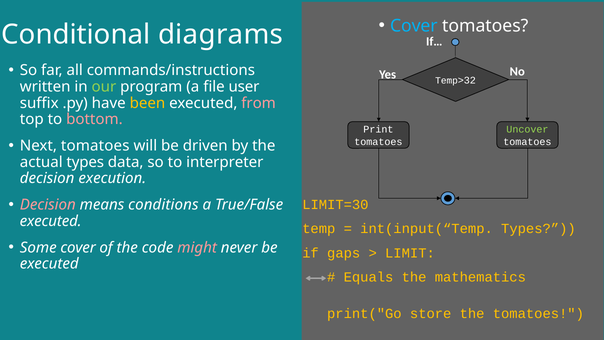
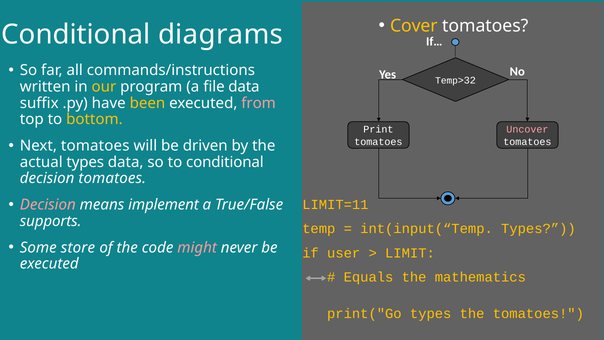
Cover at (414, 26) colour: light blue -> yellow
our colour: light green -> yellow
file user: user -> data
bottom colour: pink -> yellow
Uncover colour: light green -> pink
to interpreter: interpreter -> conditional
decision execution: execution -> tomatoes
conditions: conditions -> implement
LIMIT=30: LIMIT=30 -> LIMIT=11
executed at (51, 221): executed -> supports
Some cover: cover -> store
gaps: gaps -> user
print("Go store: store -> types
